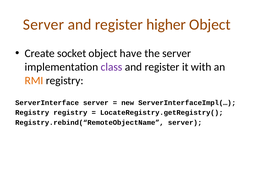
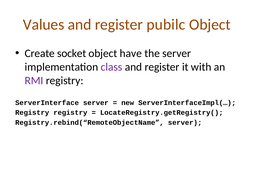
Server at (44, 25): Server -> Values
higher: higher -> pubilc
RMI colour: orange -> purple
